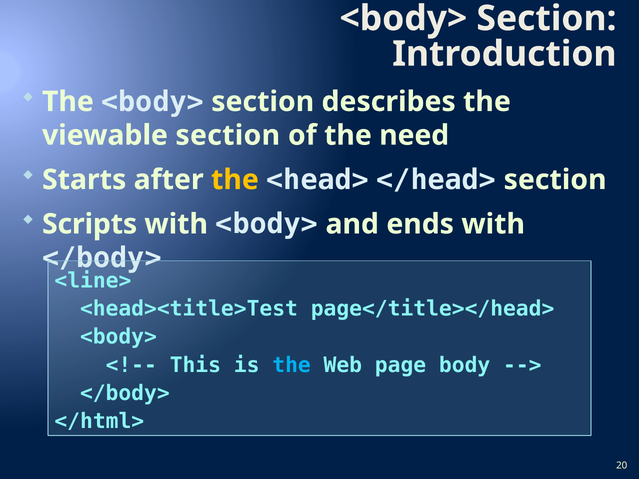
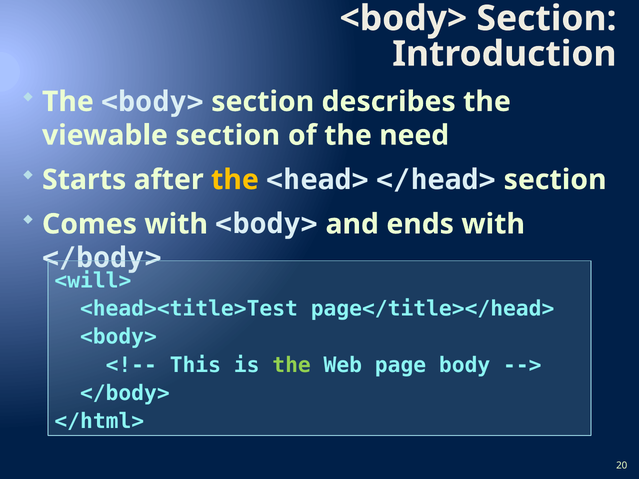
Scripts: Scripts -> Comes
<line>: <line> -> <will>
the at (292, 365) colour: light blue -> light green
